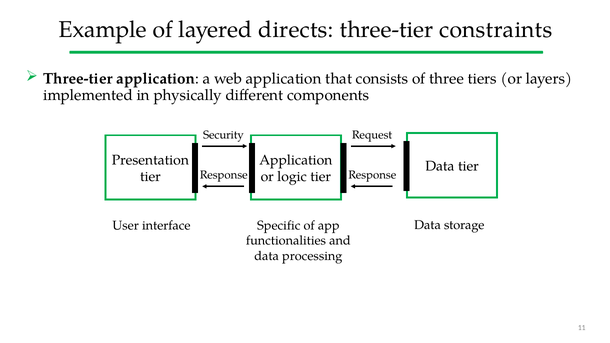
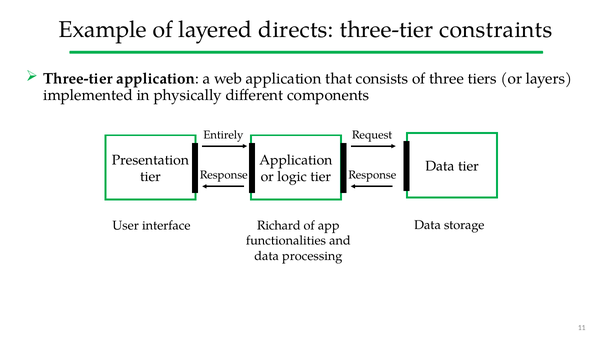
Security: Security -> Entirely
Specific: Specific -> Richard
